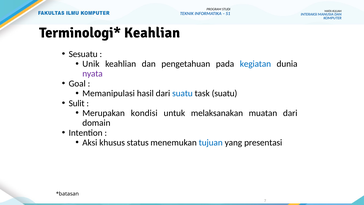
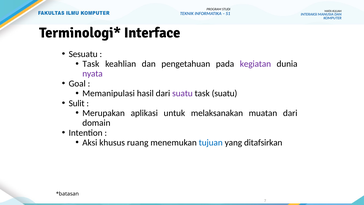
Keahlian at (152, 33): Keahlian -> Interface
Unik at (91, 64): Unik -> Task
kegiatan colour: blue -> purple
suatu at (182, 93) colour: blue -> purple
kondisi: kondisi -> aplikasi
status: status -> ruang
presentasi: presentasi -> ditafsirkan
